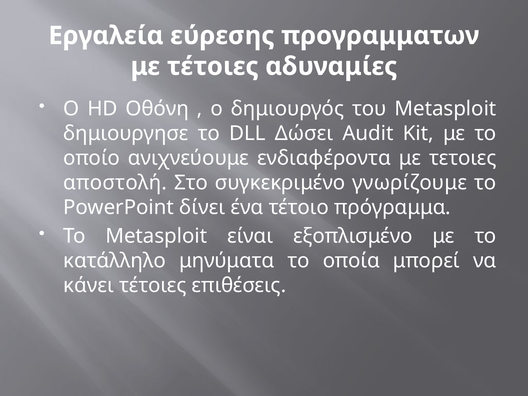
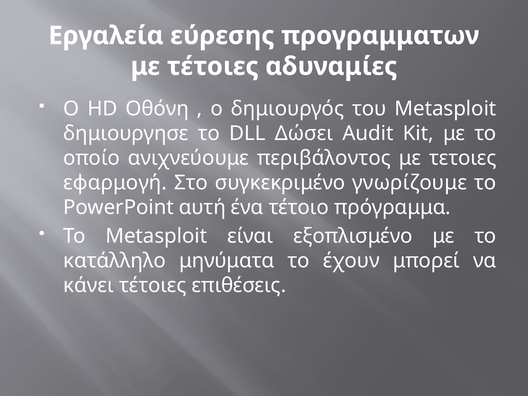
ενδιαφέροντα: ενδιαφέροντα -> περιβάλοντος
αποστολή: αποστολή -> εφαρμογή
δίνει: δίνει -> αυτή
οποία: οποία -> έχουν
